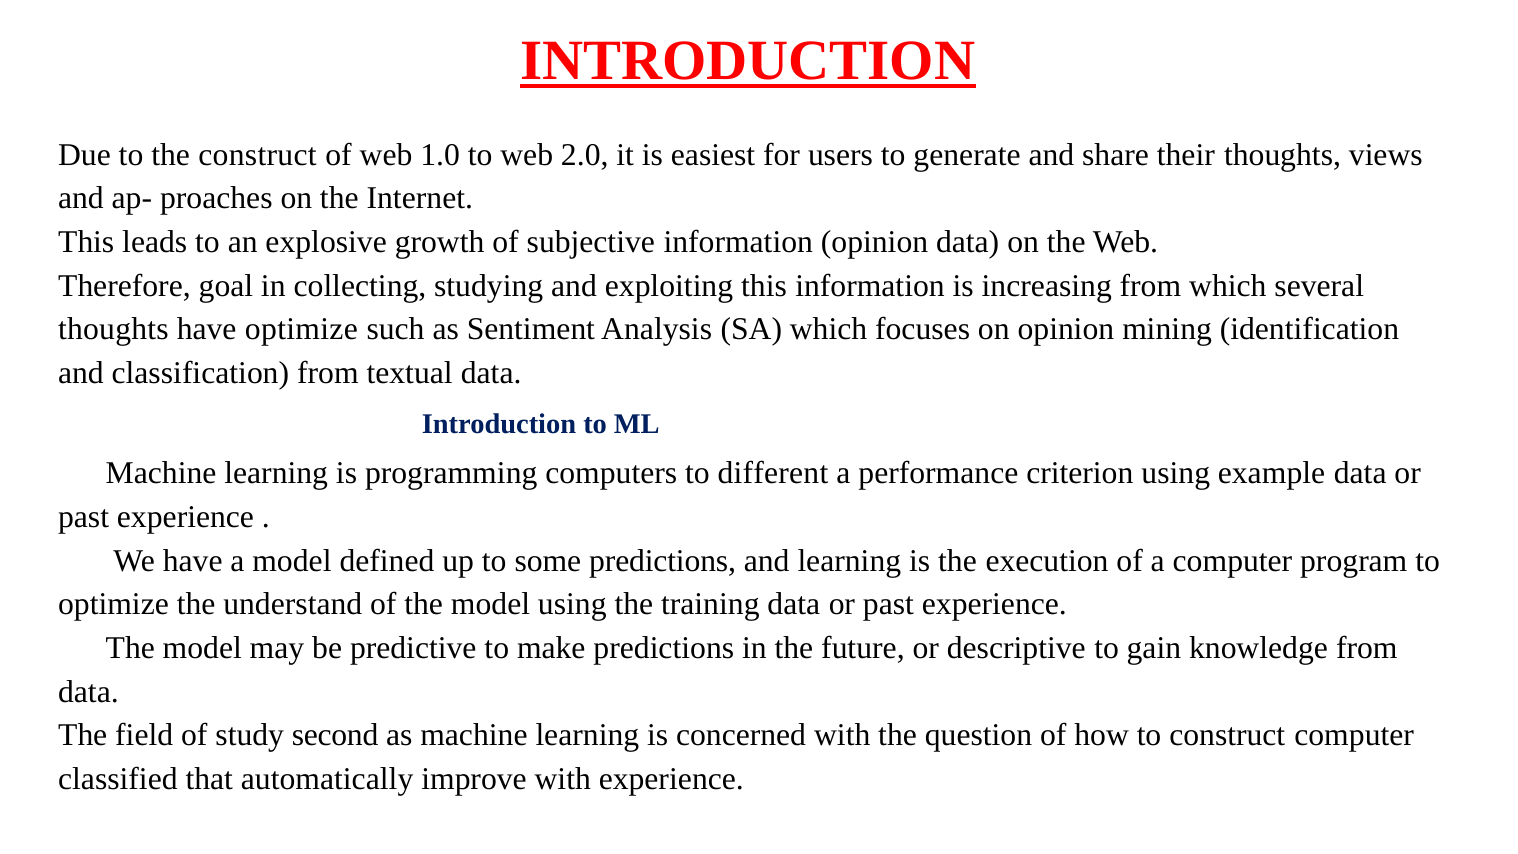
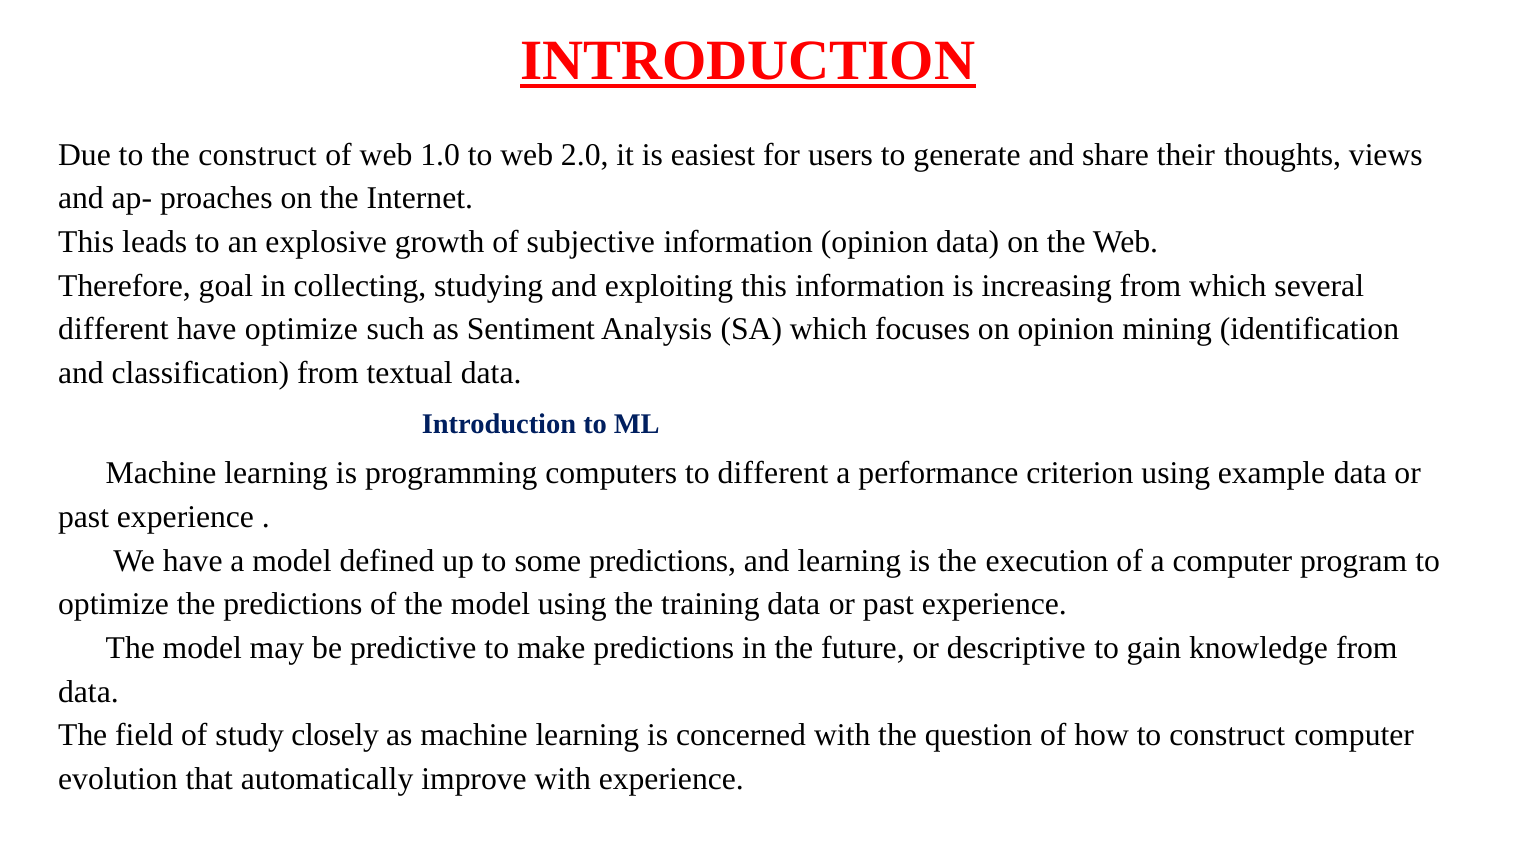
thoughts at (113, 329): thoughts -> different
the understand: understand -> predictions
second: second -> closely
classified: classified -> evolution
